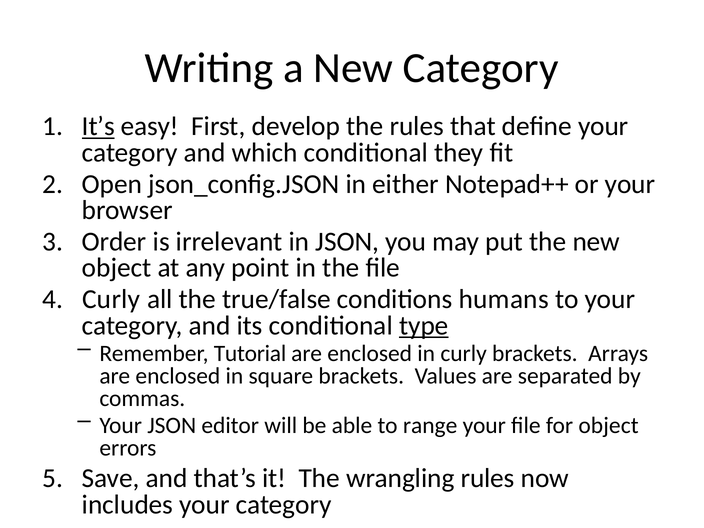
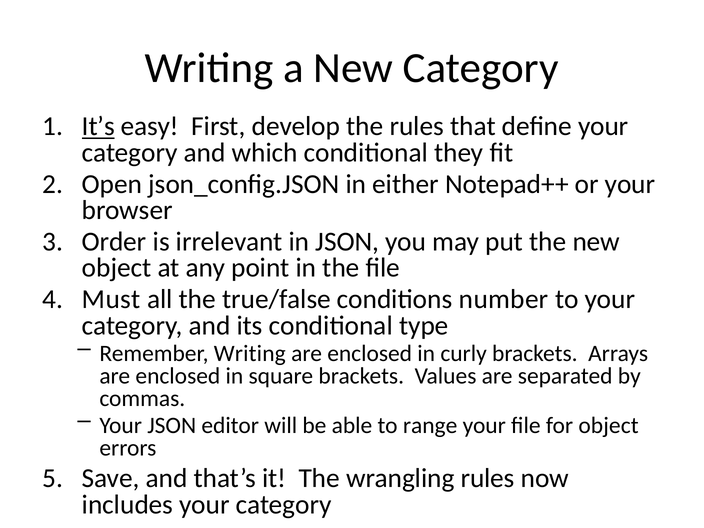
Curly at (111, 299): Curly -> Must
humans: humans -> number
type underline: present -> none
Remember Tutorial: Tutorial -> Writing
